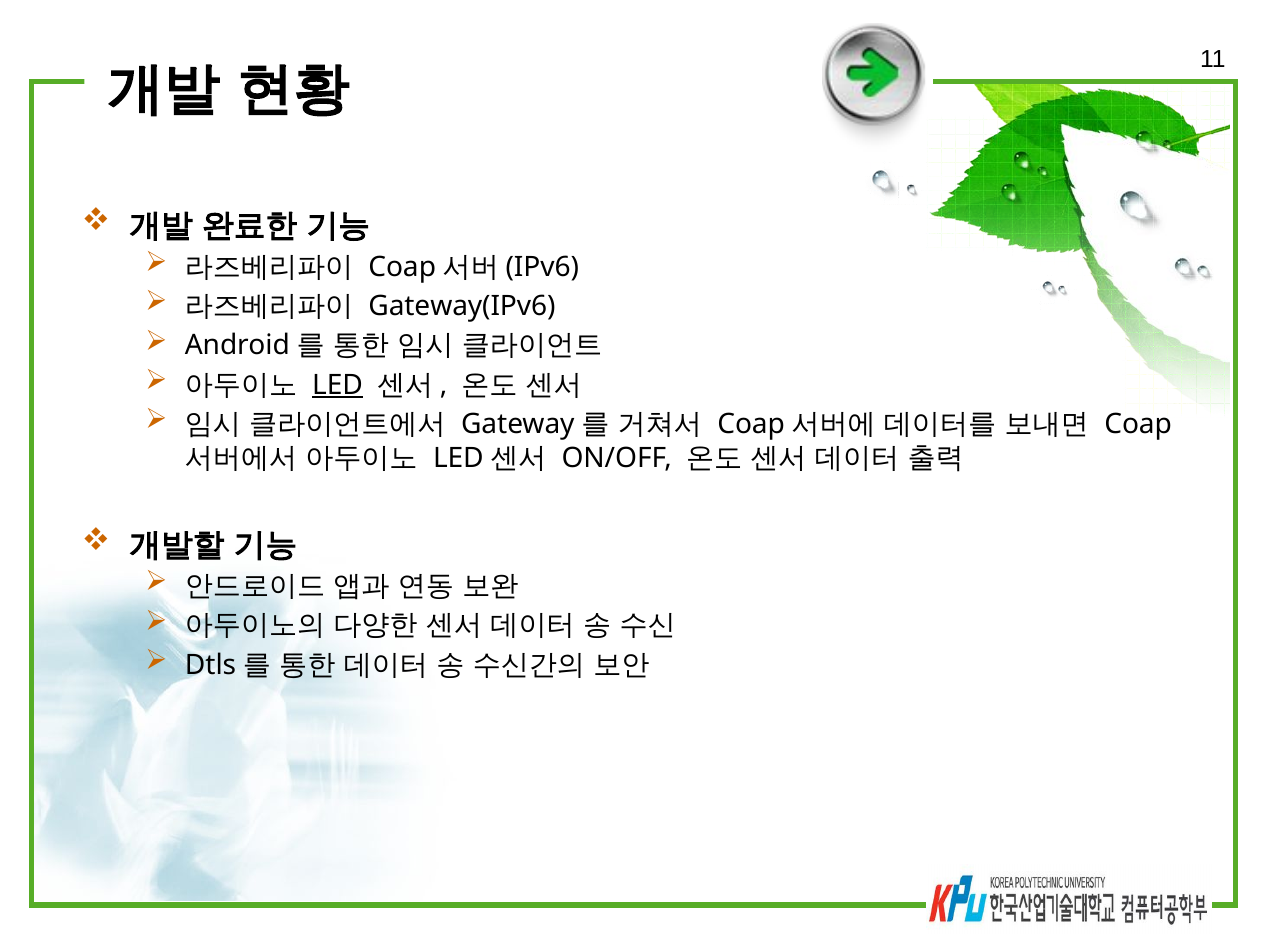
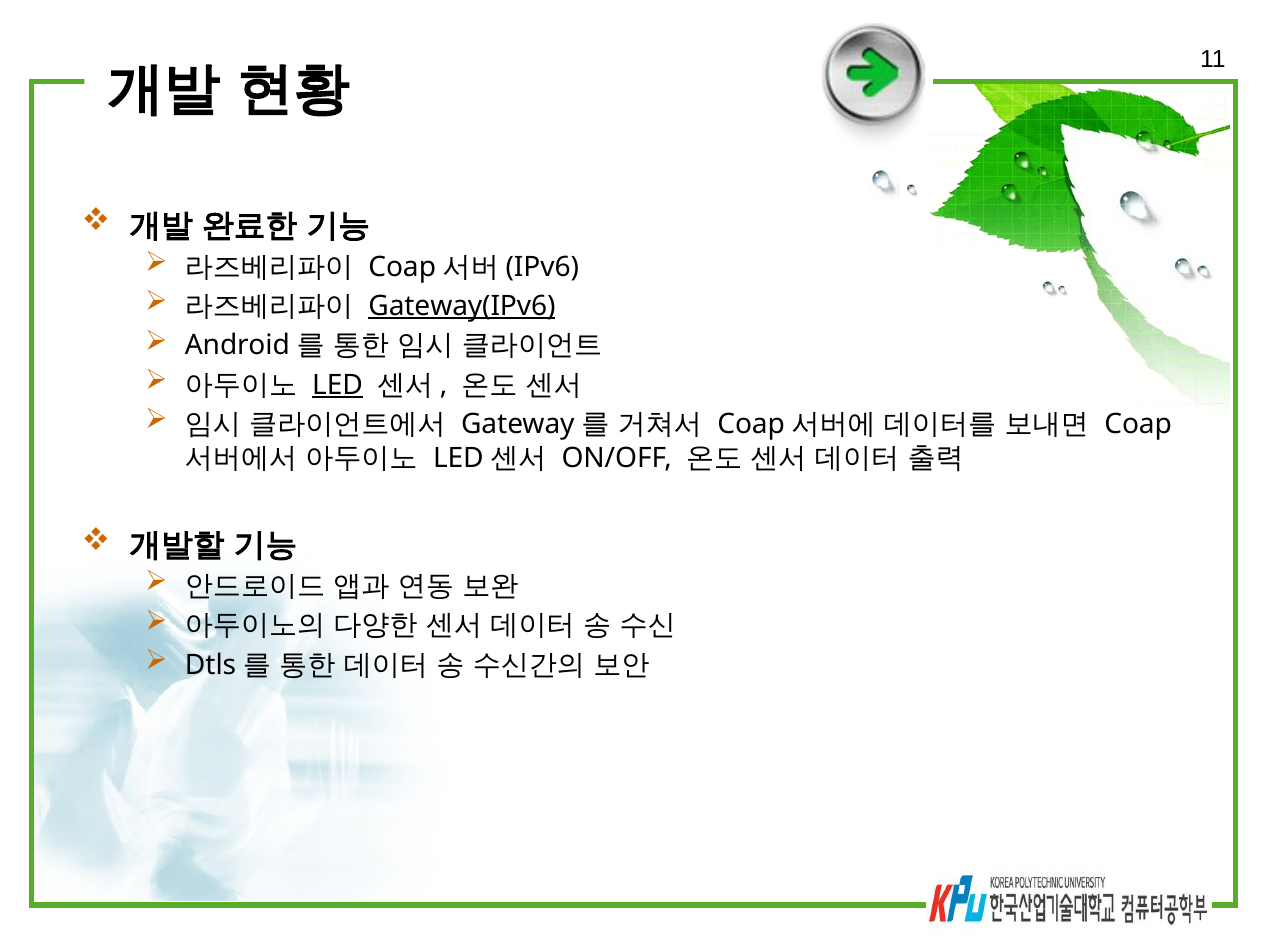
Gateway(IPv6 underline: none -> present
